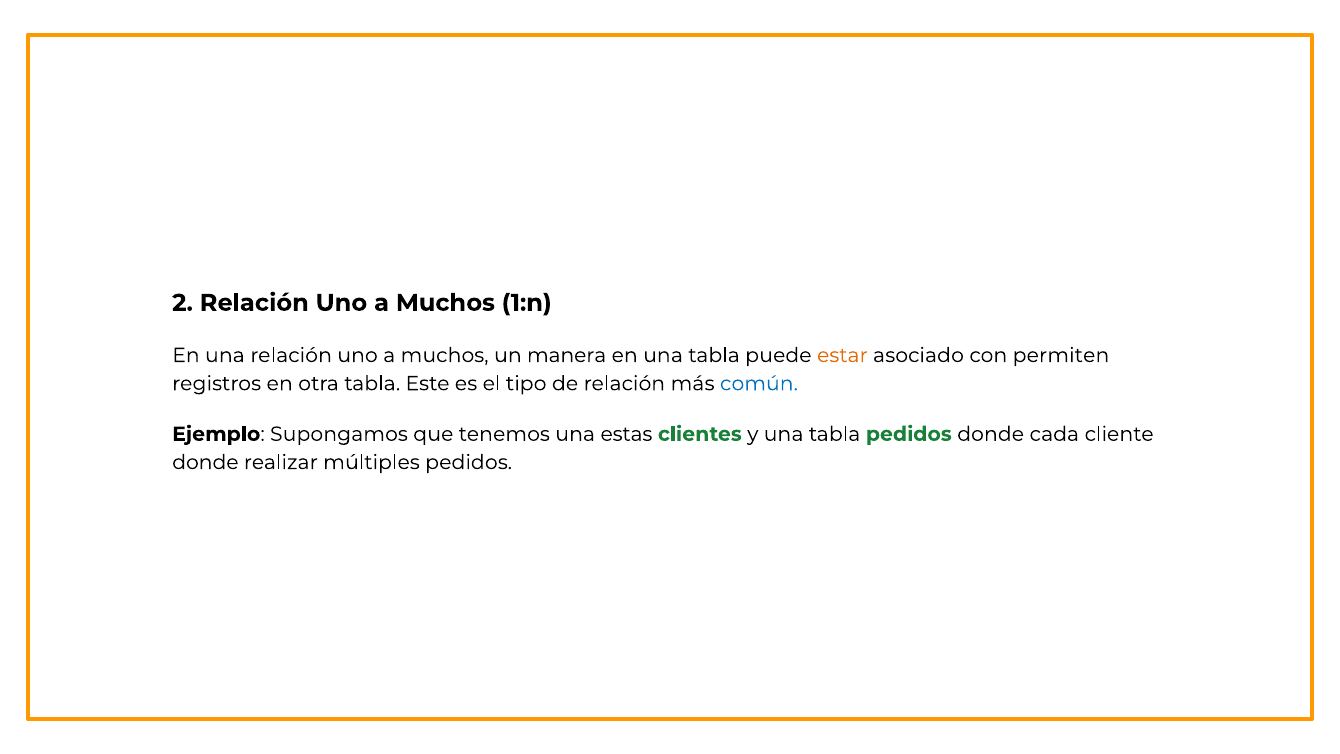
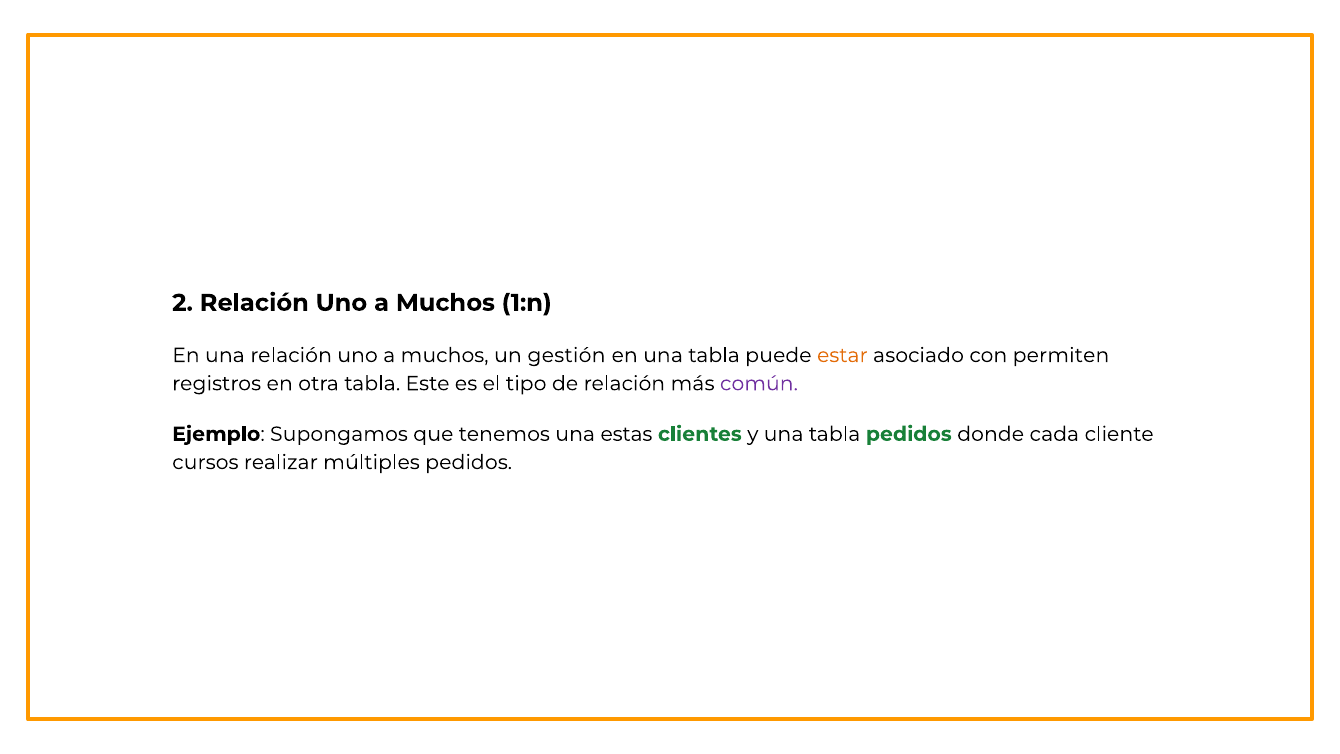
manera: manera -> gestión
común colour: blue -> purple
donde at (205, 462): donde -> cursos
